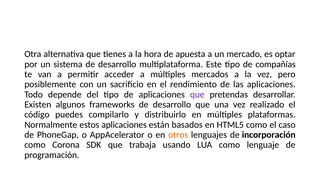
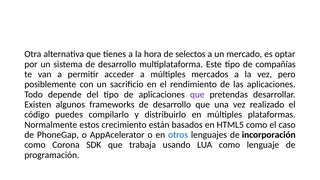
apuesta: apuesta -> selectos
estos aplicaciones: aplicaciones -> crecimiento
otros colour: orange -> blue
